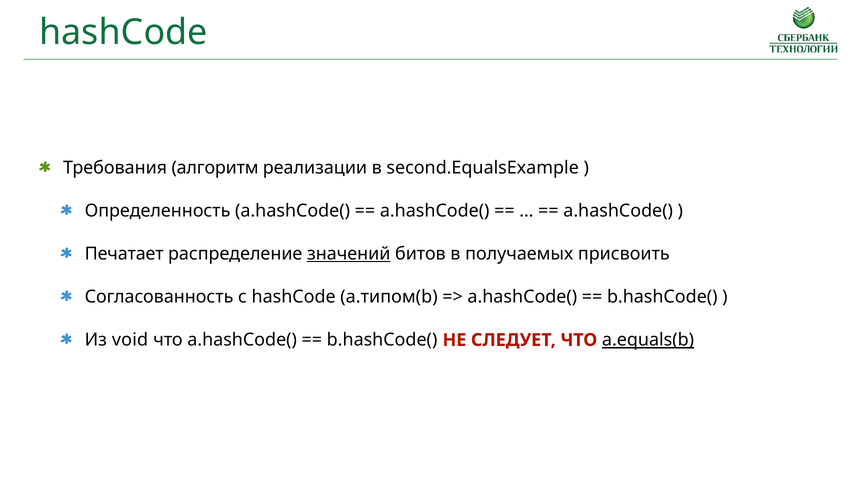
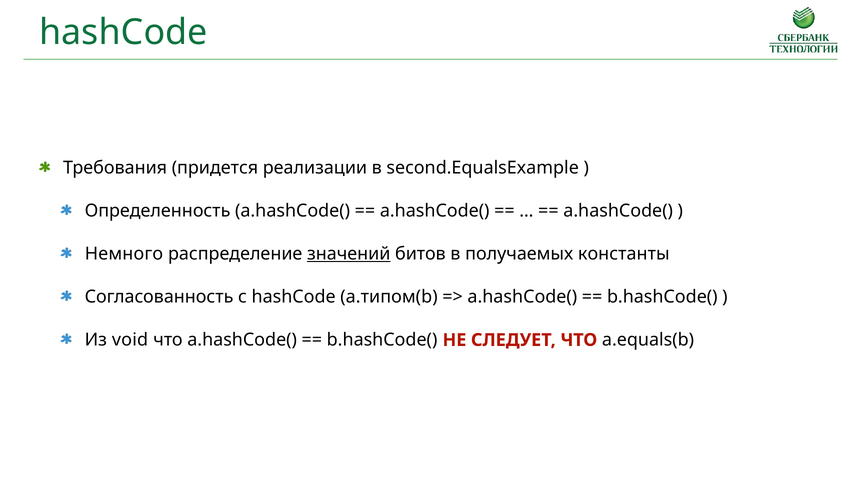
алгоритм: алгоритм -> придется
Печатает: Печатает -> Немного
присвоить: присвоить -> константы
a.equals(b underline: present -> none
